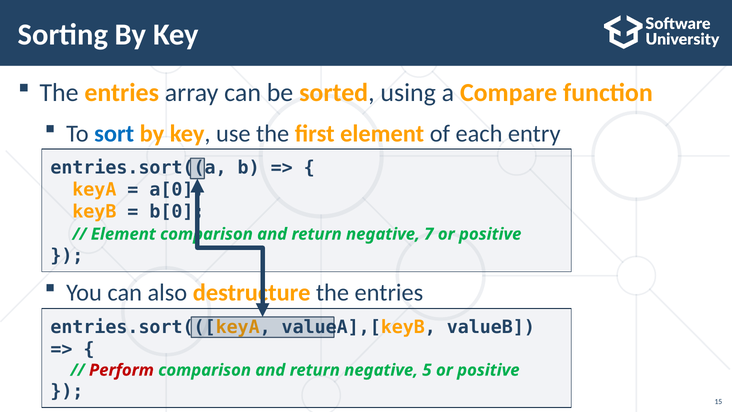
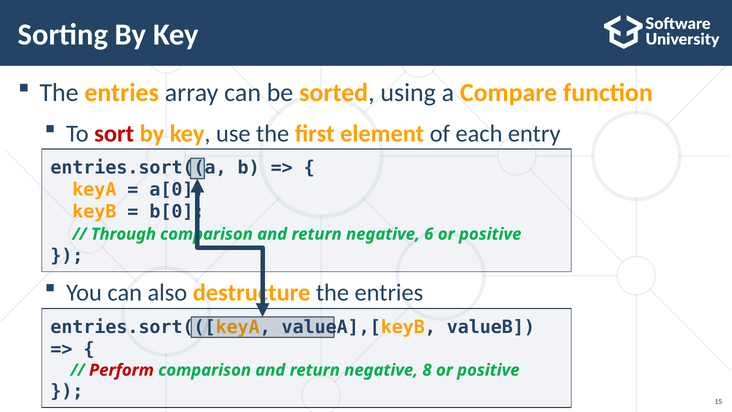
sort colour: blue -> red
Element at (123, 234): Element -> Through
7: 7 -> 6
5: 5 -> 8
